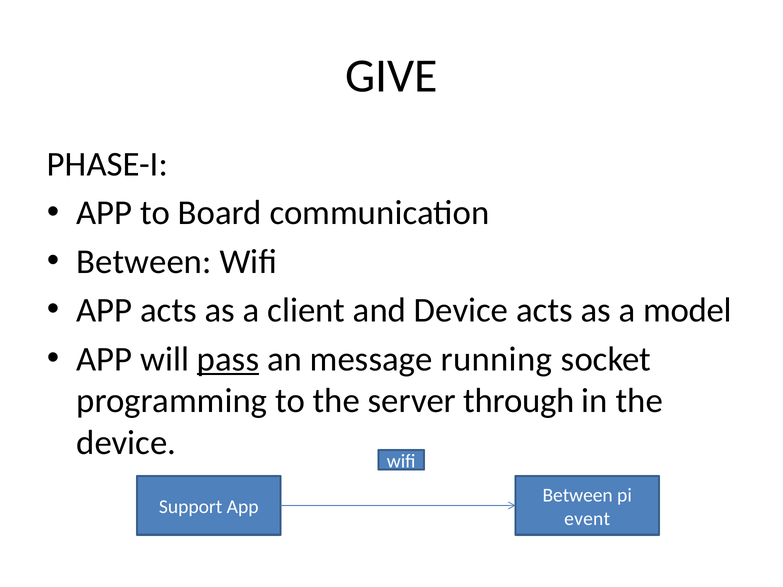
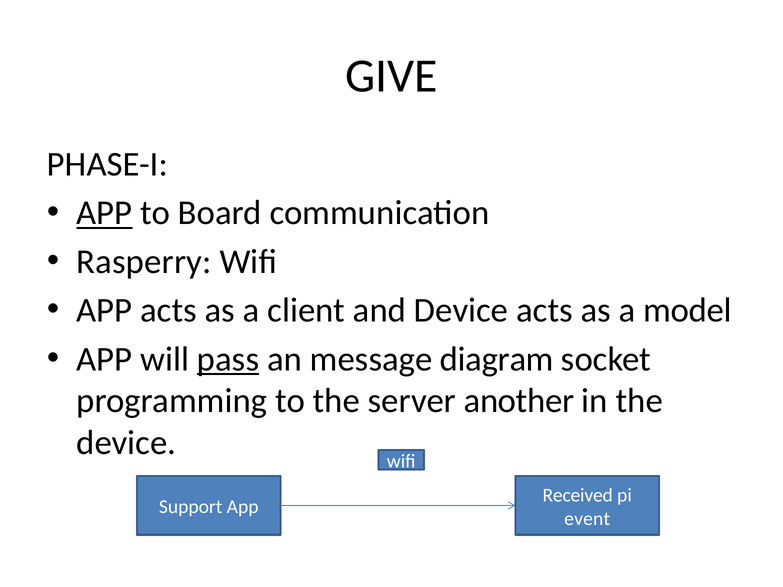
APP at (104, 213) underline: none -> present
Between at (144, 262): Between -> Rasperry
running: running -> diagram
through: through -> another
Between at (578, 495): Between -> Received
